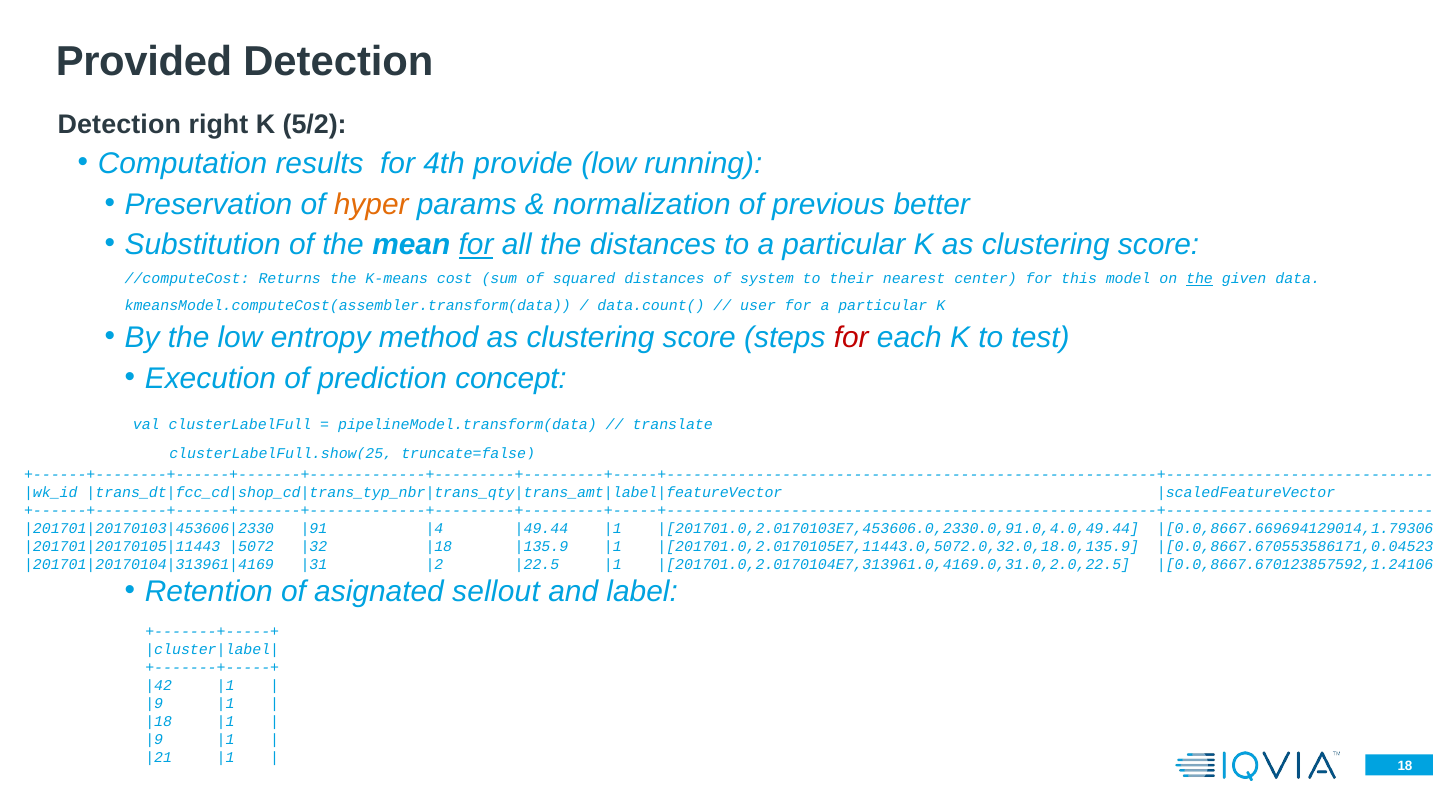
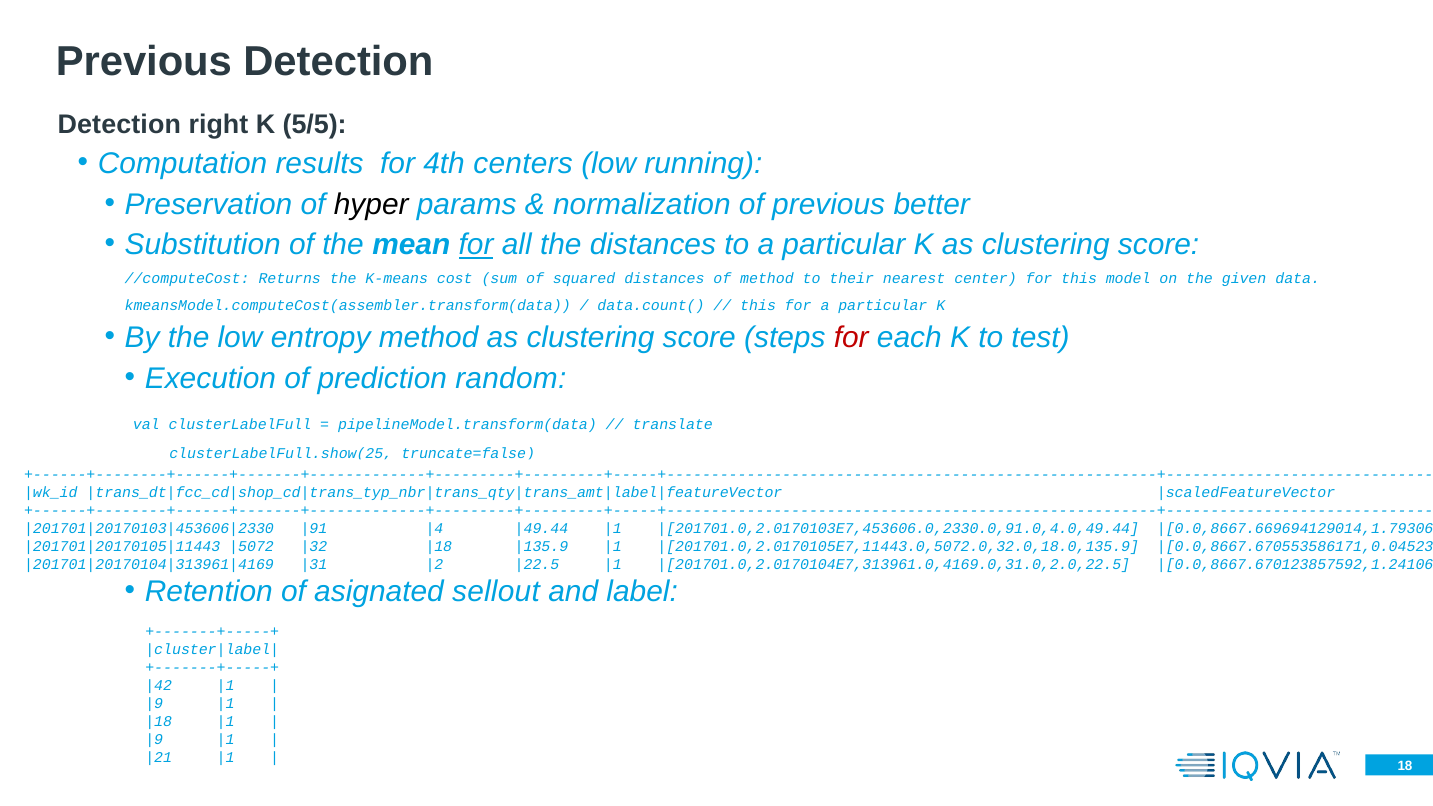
Provided at (144, 62): Provided -> Previous
5/2: 5/2 -> 5/5
provide: provide -> centers
hyper colour: orange -> black
of system: system -> method
the at (1200, 279) underline: present -> none
user at (758, 305): user -> this
concept: concept -> random
